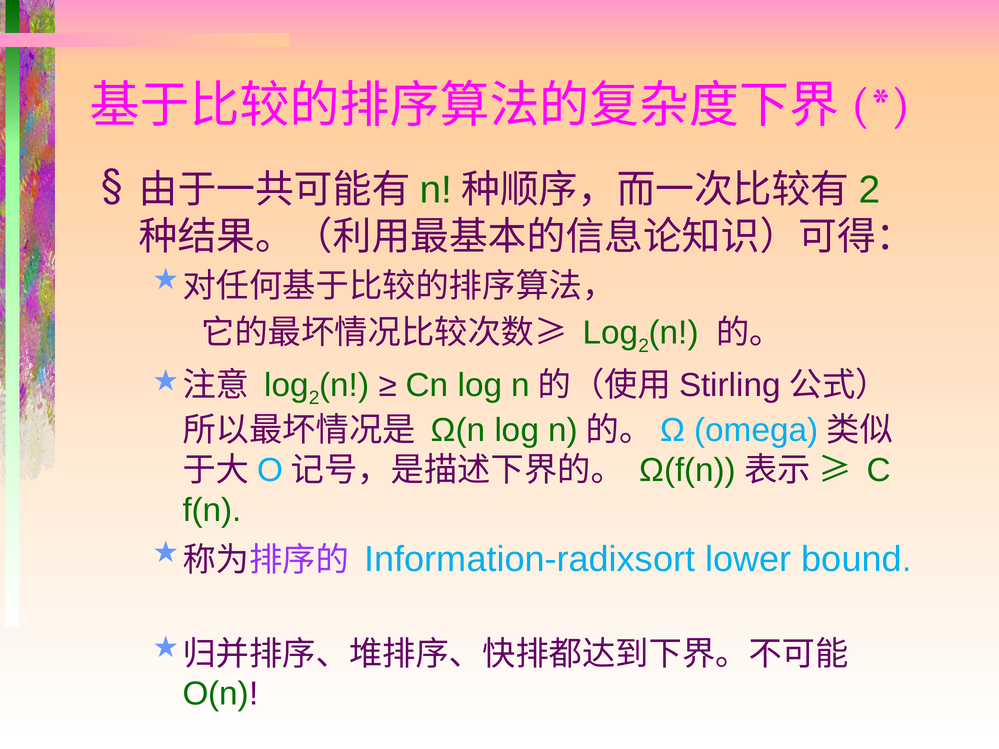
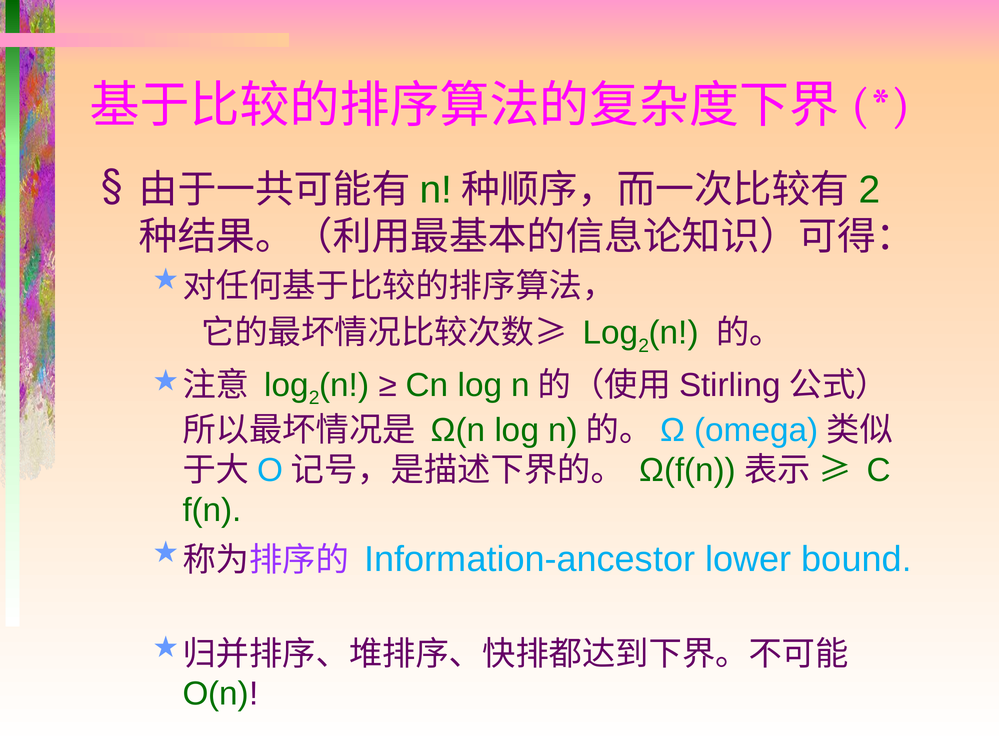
Information-radixsort: Information-radixsort -> Information-ancestor
